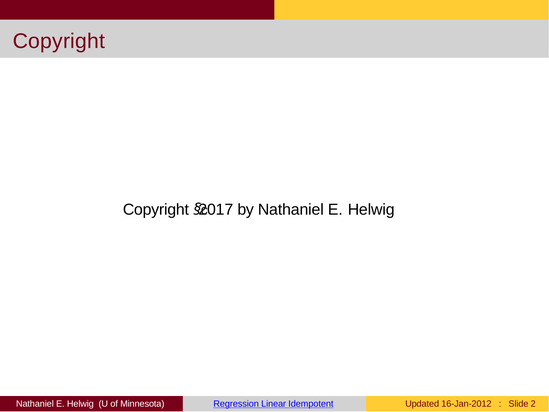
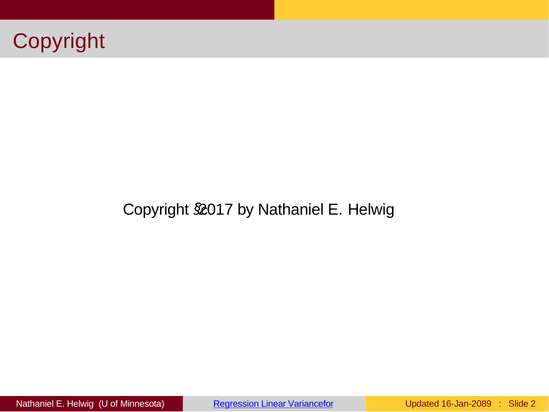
Idempotent: Idempotent -> Variancefor
16-Jan-2012: 16-Jan-2012 -> 16-Jan-2089
